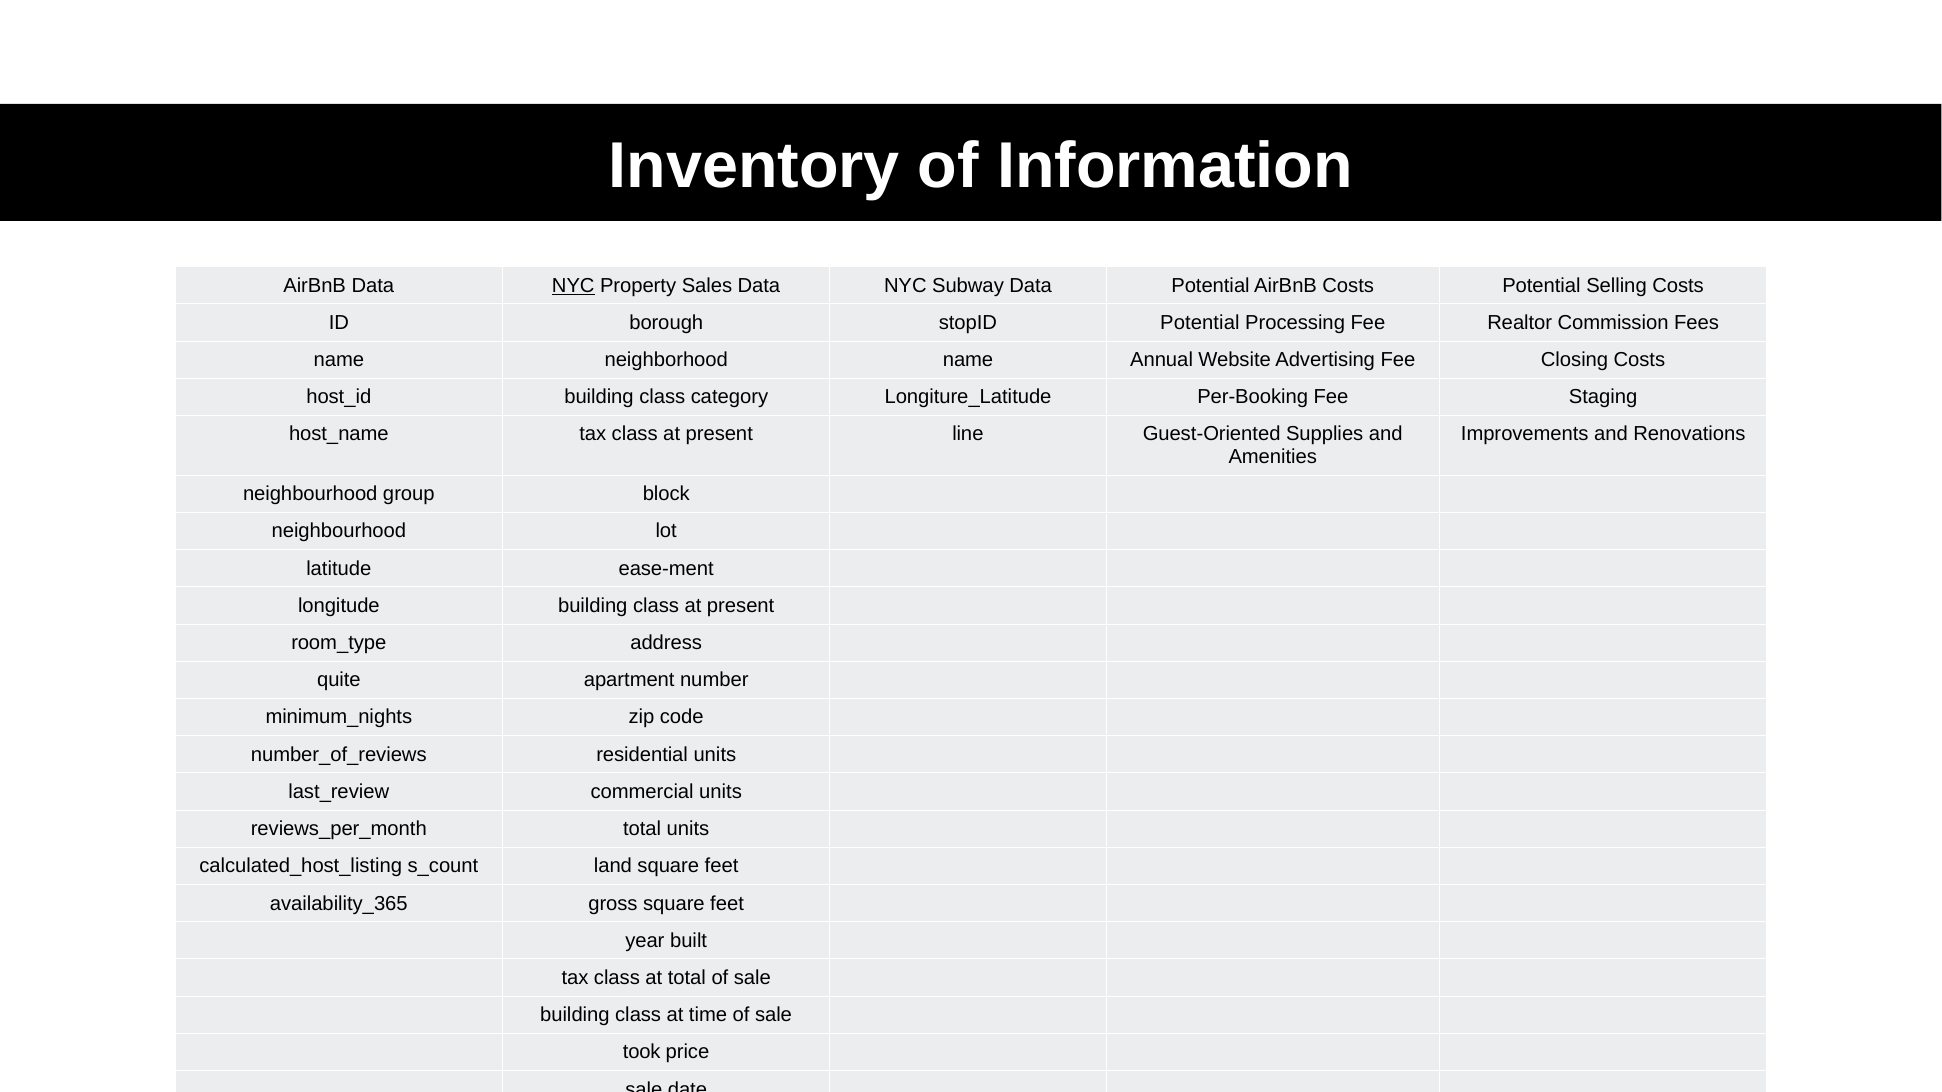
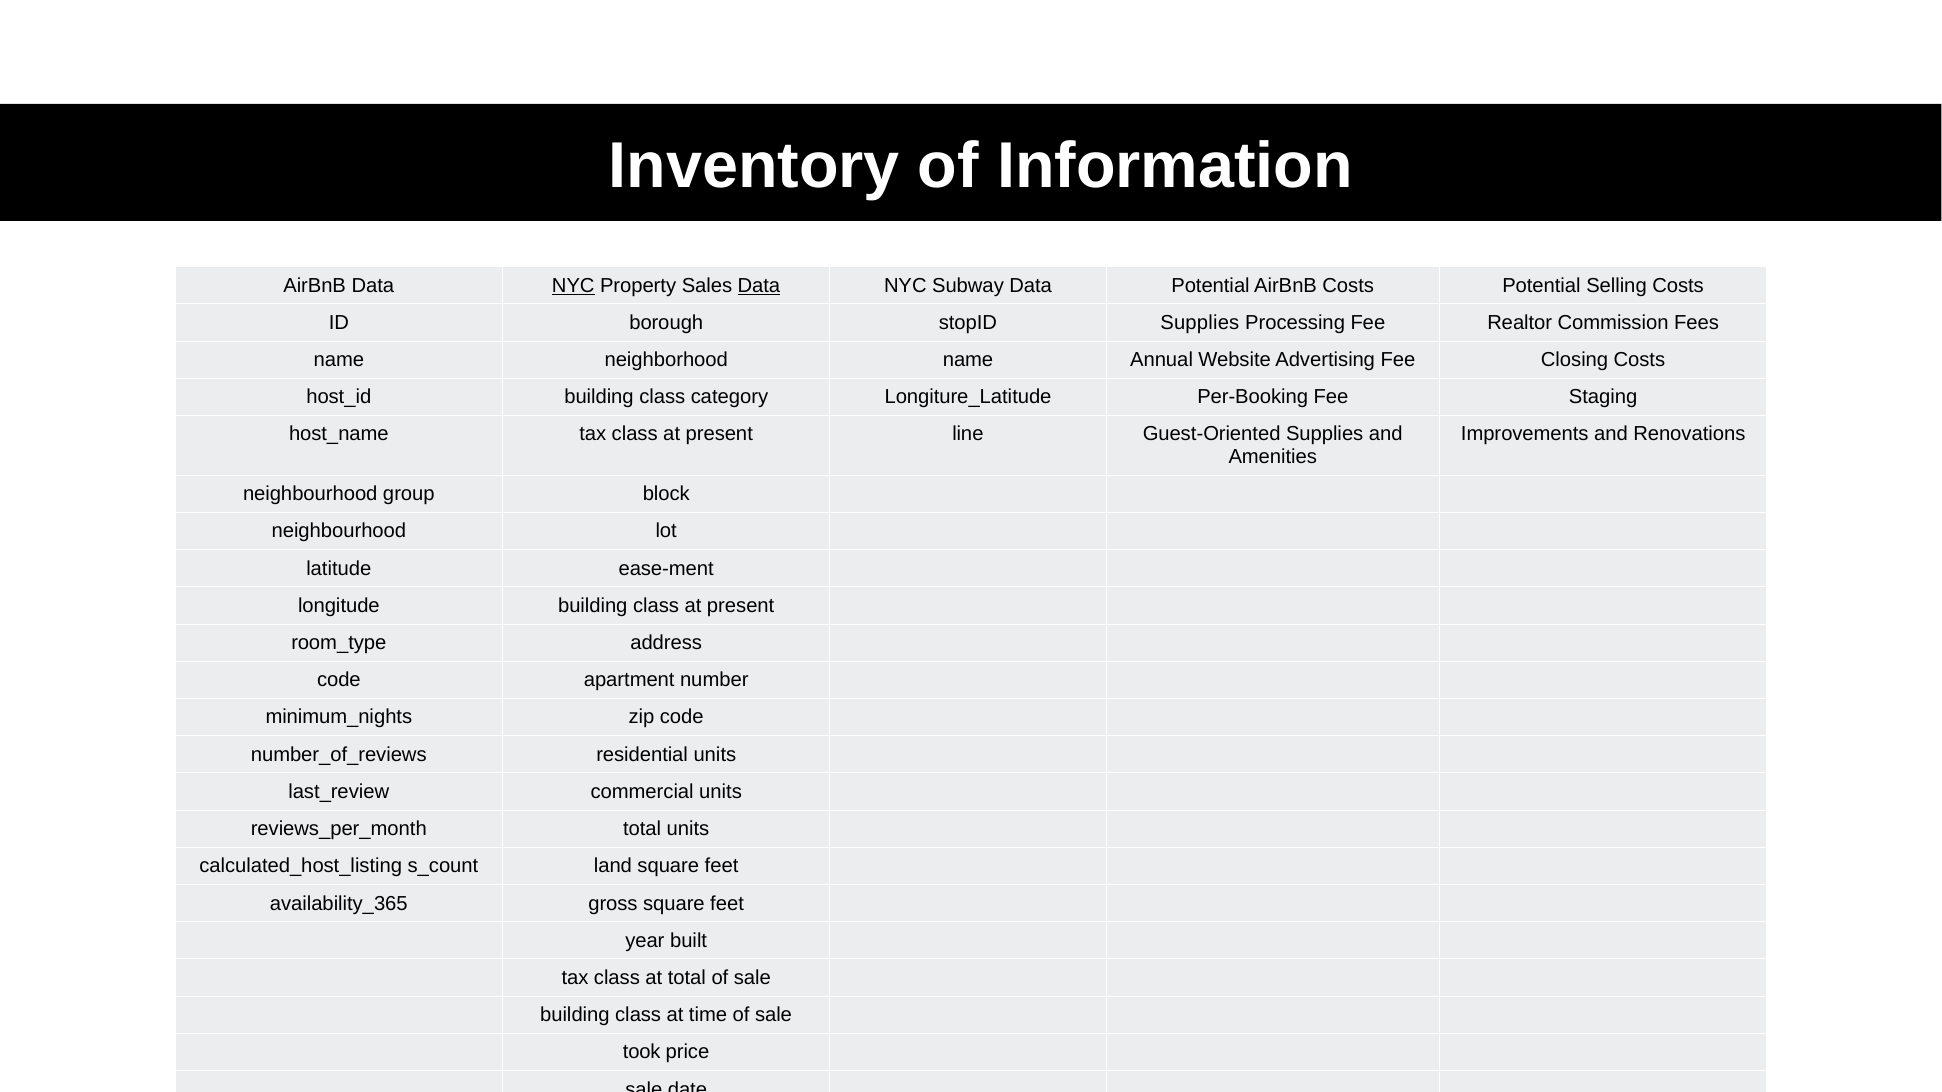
Data at (759, 286) underline: none -> present
stopID Potential: Potential -> Supplies
quite at (339, 680): quite -> code
